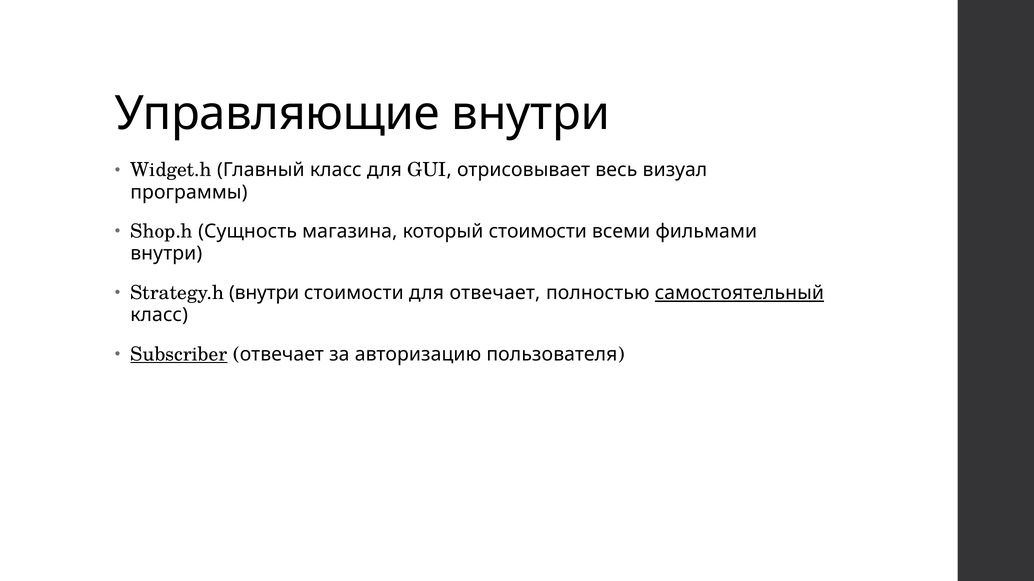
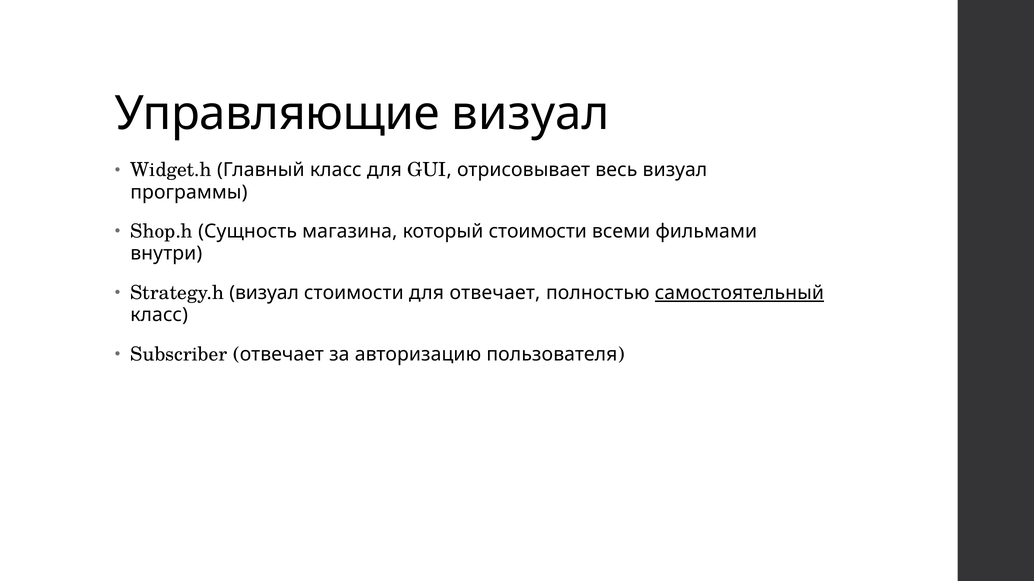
Управляющие внутри: внутри -> визуал
Strategy.h внутри: внутри -> визуал
Subscriber underline: present -> none
